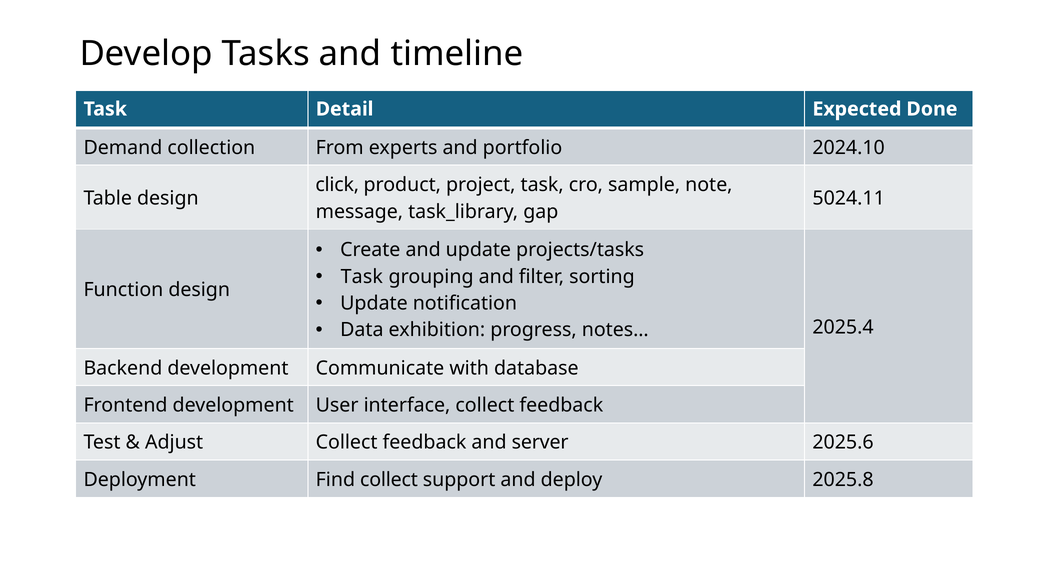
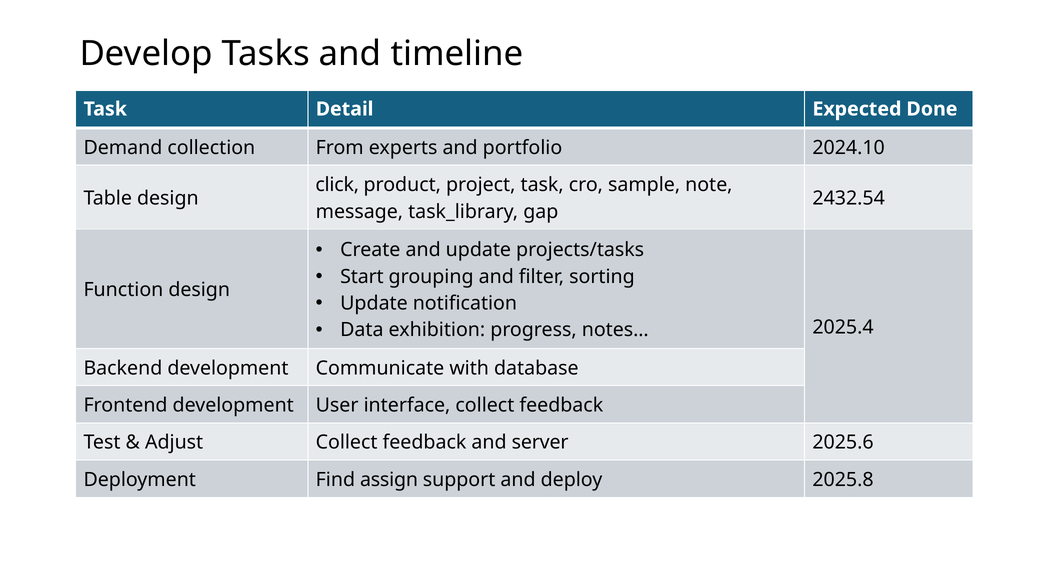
5024.11: 5024.11 -> 2432.54
Task at (362, 277): Task -> Start
Find collect: collect -> assign
